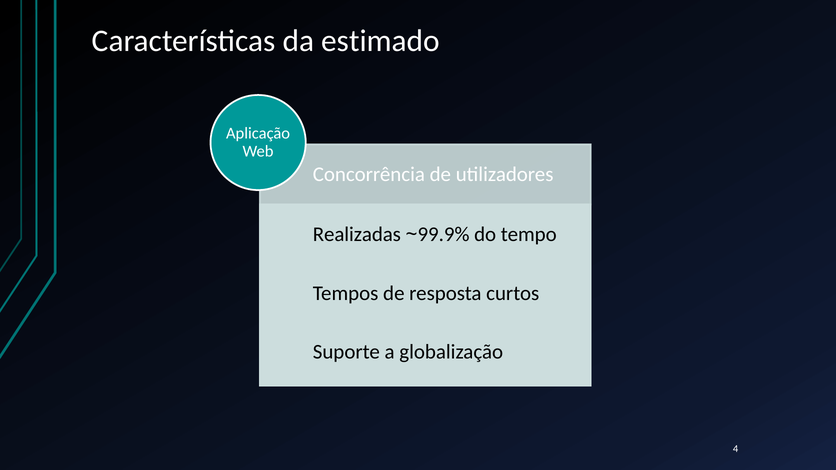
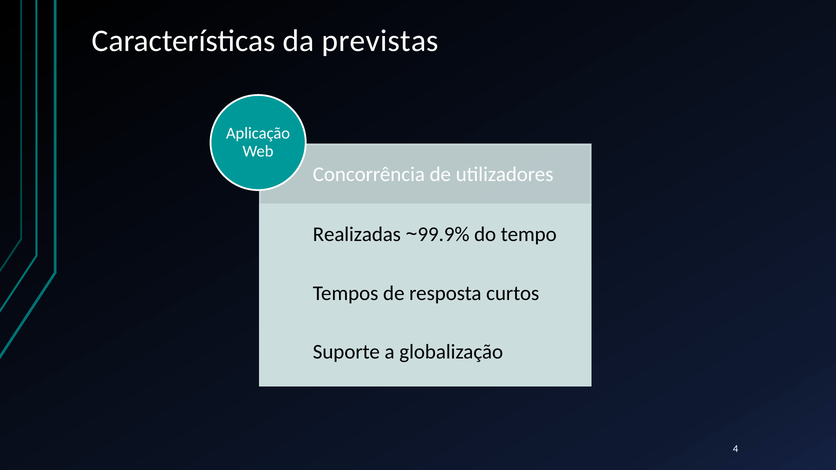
estimado: estimado -> previstas
